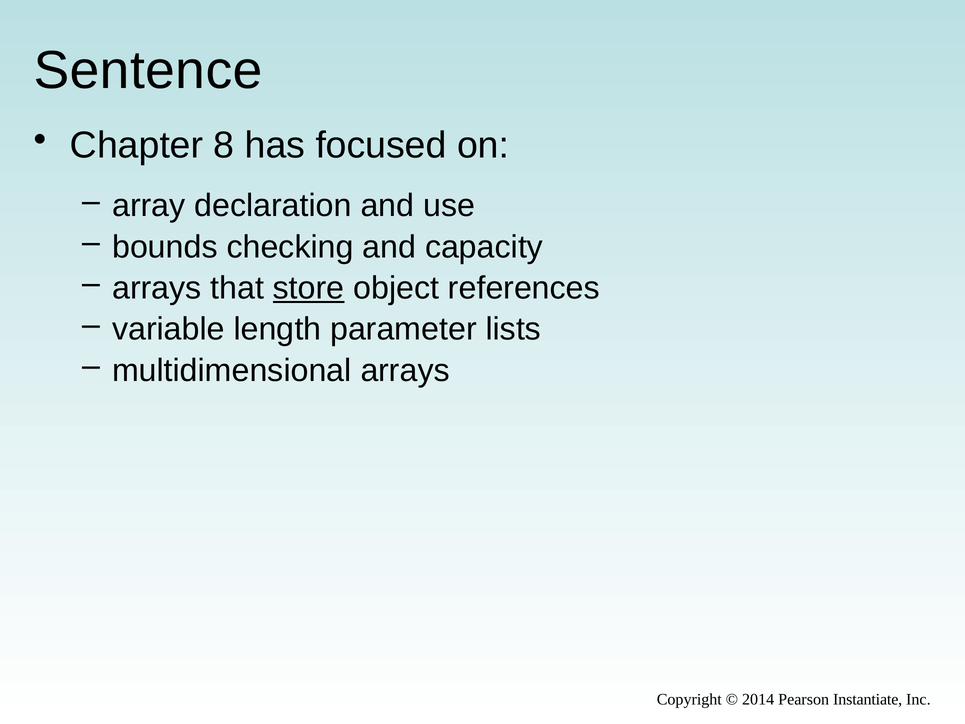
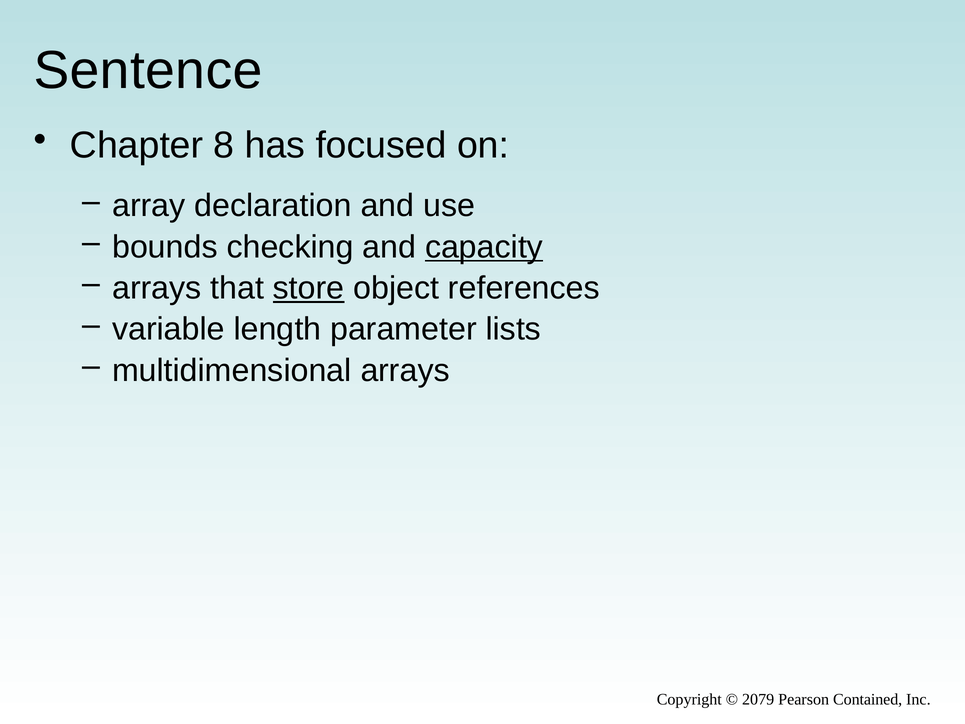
capacity underline: none -> present
2014: 2014 -> 2079
Instantiate: Instantiate -> Contained
